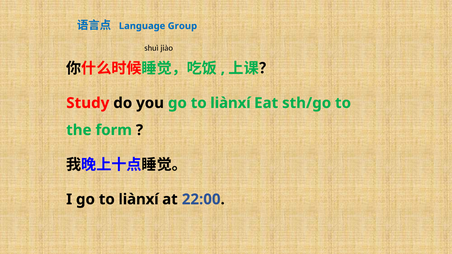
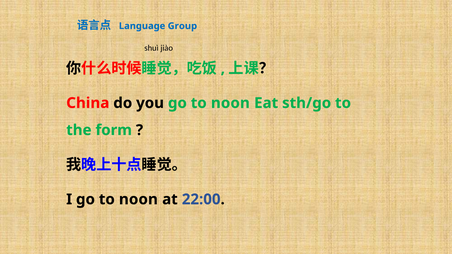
Study: Study -> China
you go to liànxí: liànxí -> noon
I go to liànxí: liànxí -> noon
